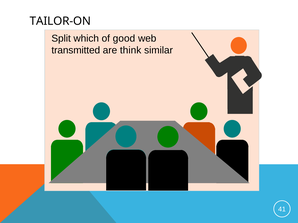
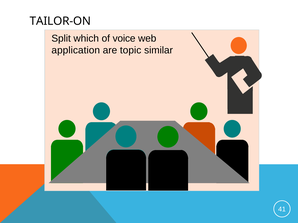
good: good -> voice
transmitted: transmitted -> application
think: think -> topic
